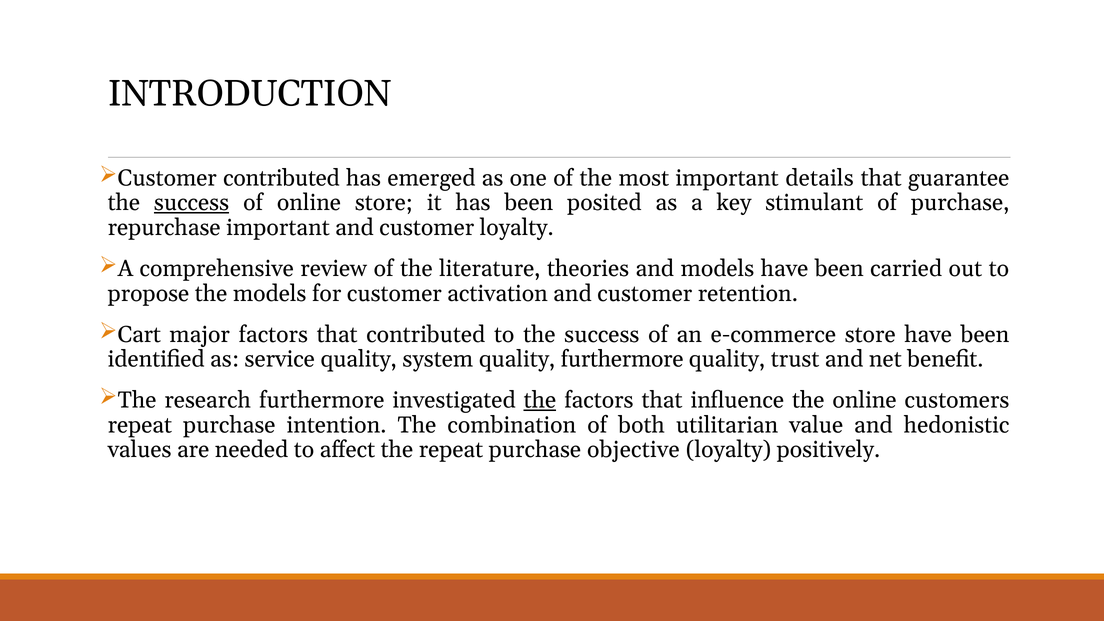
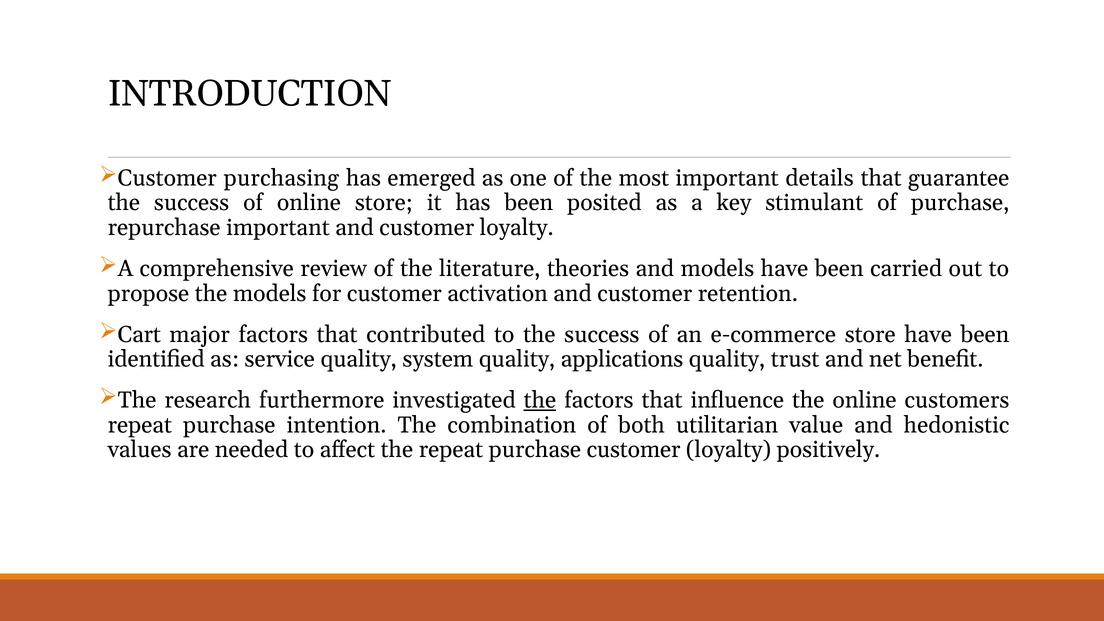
Customer contributed: contributed -> purchasing
success at (192, 203) underline: present -> none
quality furthermore: furthermore -> applications
purchase objective: objective -> customer
